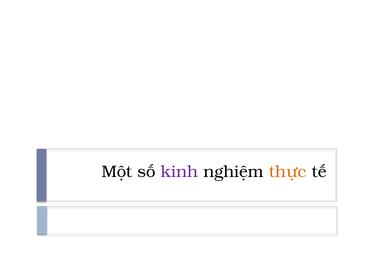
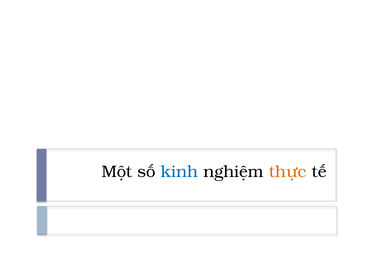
kinh colour: purple -> blue
